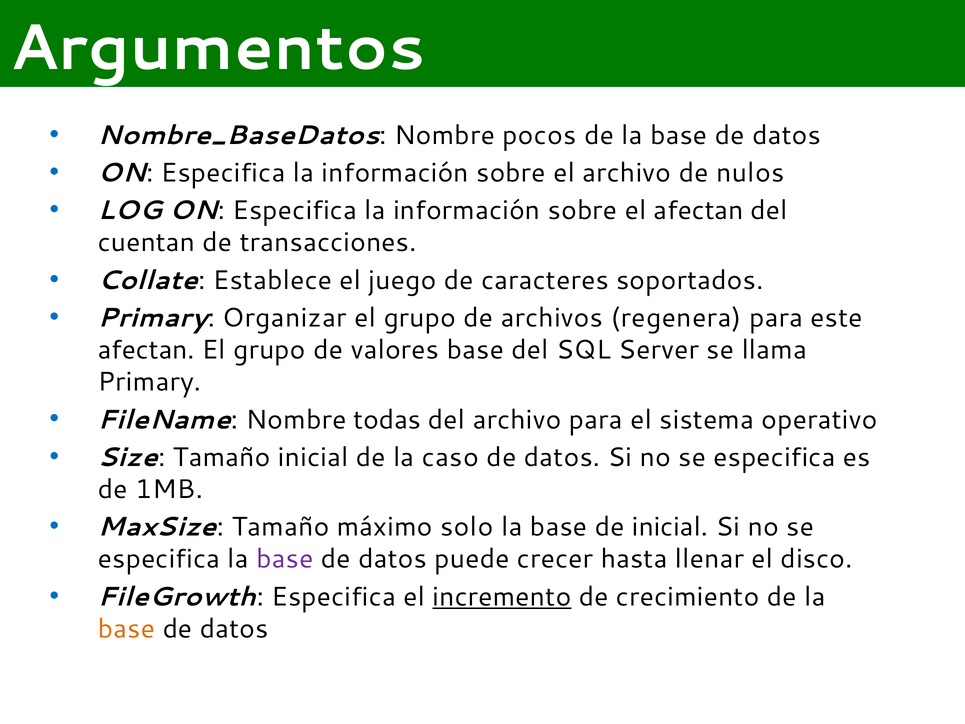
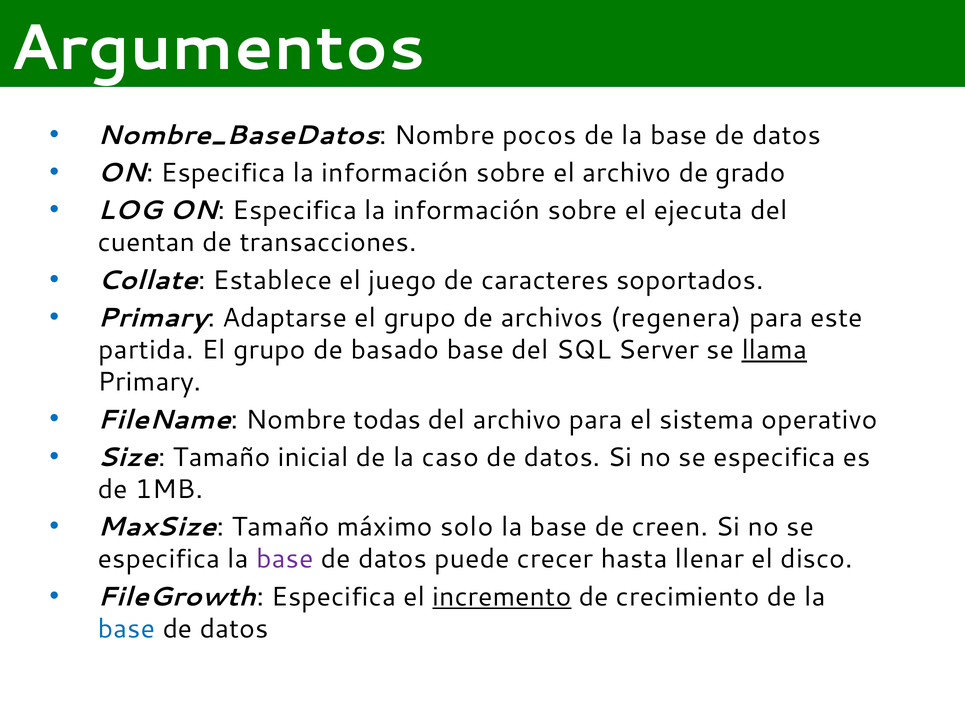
nulos: nulos -> grado
el afectan: afectan -> ejecuta
Organizar: Organizar -> Adaptarse
afectan at (146, 350): afectan -> partida
valores: valores -> basado
llama underline: none -> present
de inicial: inicial -> creen
base at (127, 629) colour: orange -> blue
